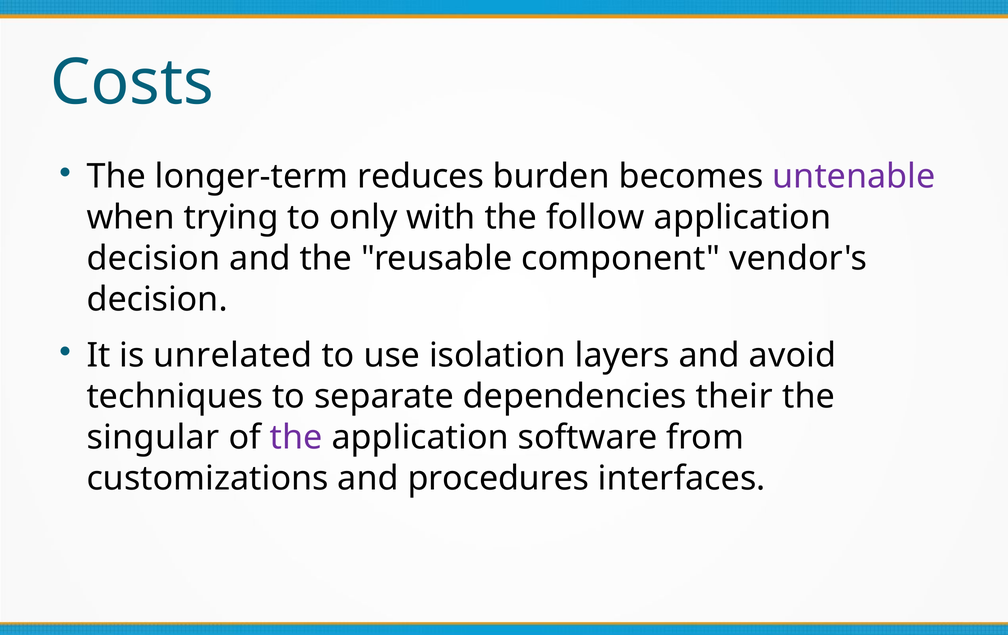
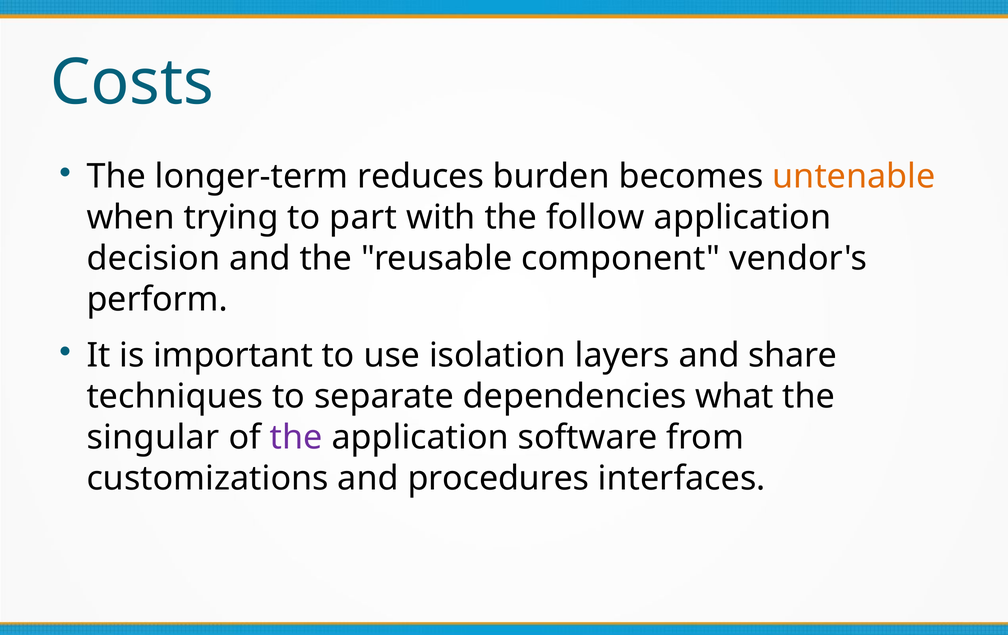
untenable colour: purple -> orange
only: only -> part
decision at (157, 300): decision -> perform
unrelated: unrelated -> important
avoid: avoid -> share
their: their -> what
